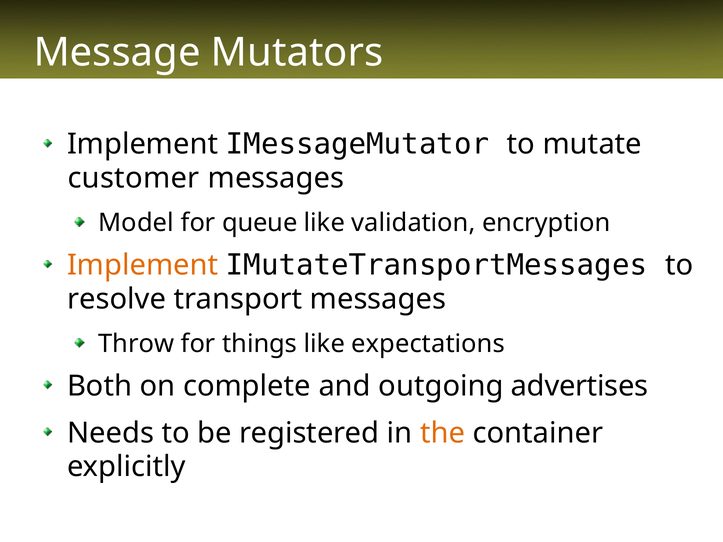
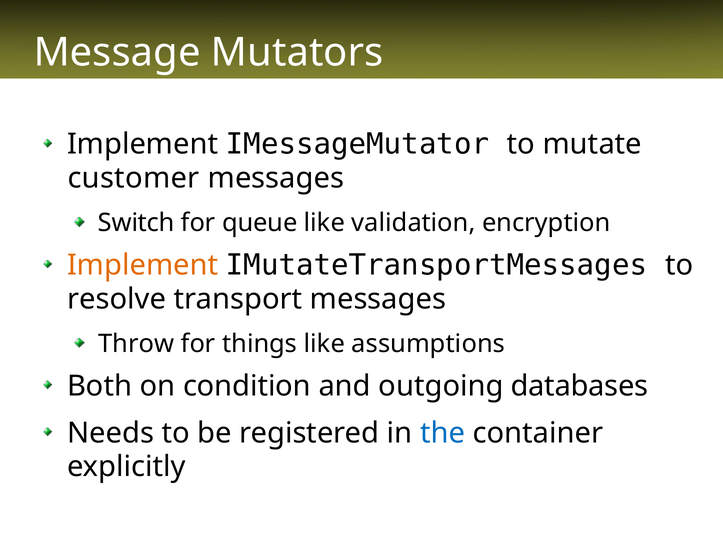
Model: Model -> Switch
expectations: expectations -> assumptions
complete: complete -> condition
advertises: advertises -> databases
the colour: orange -> blue
